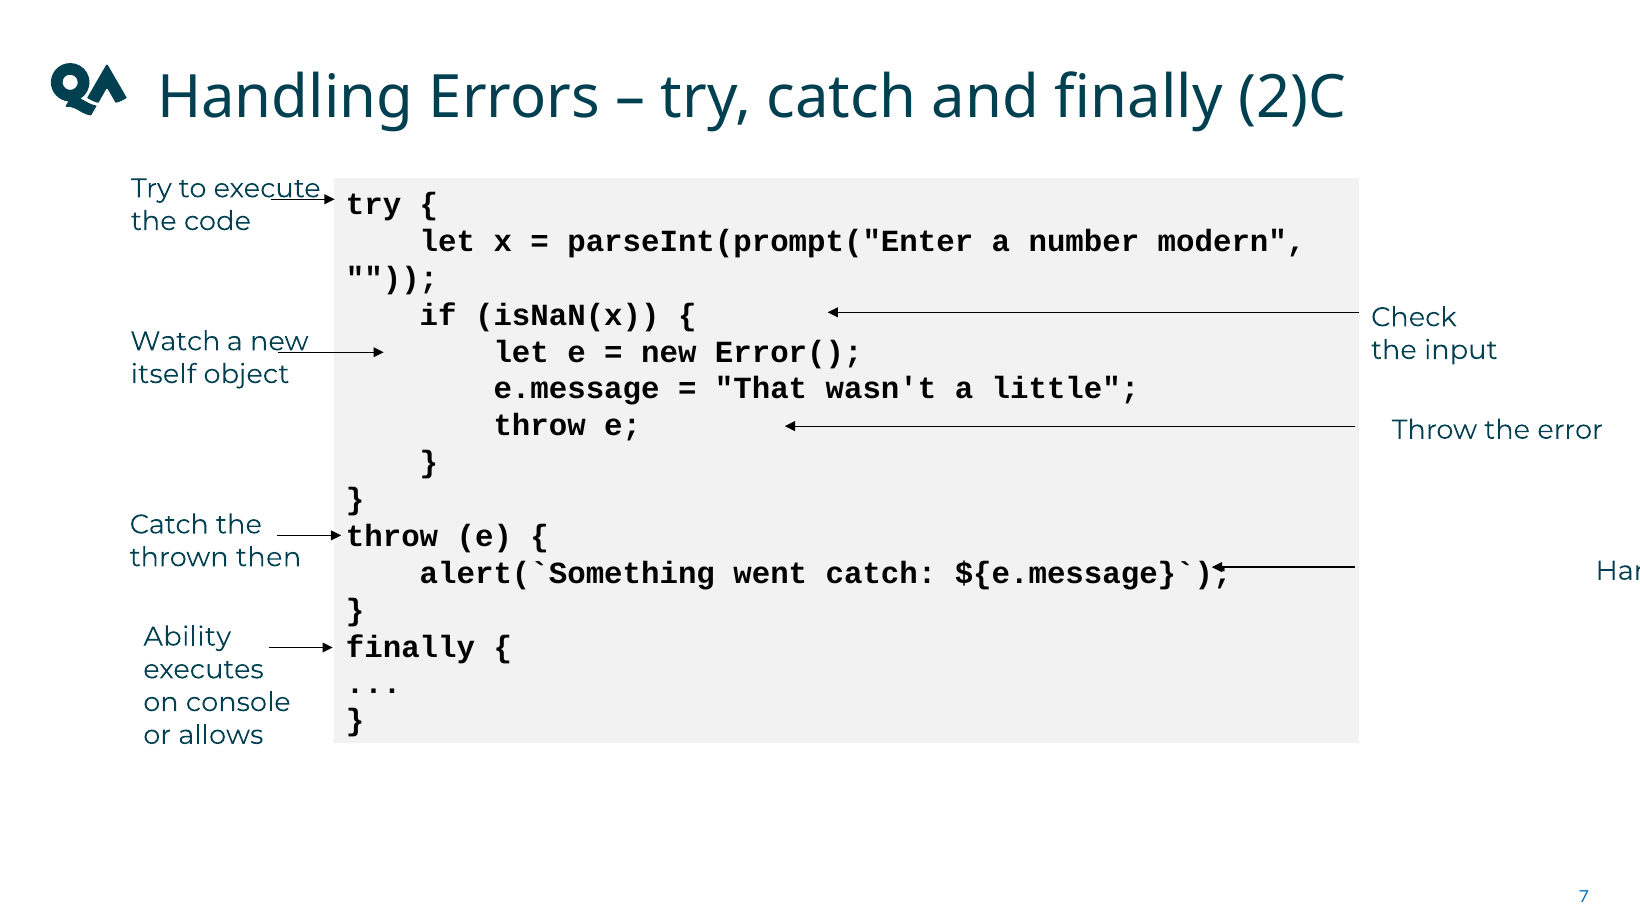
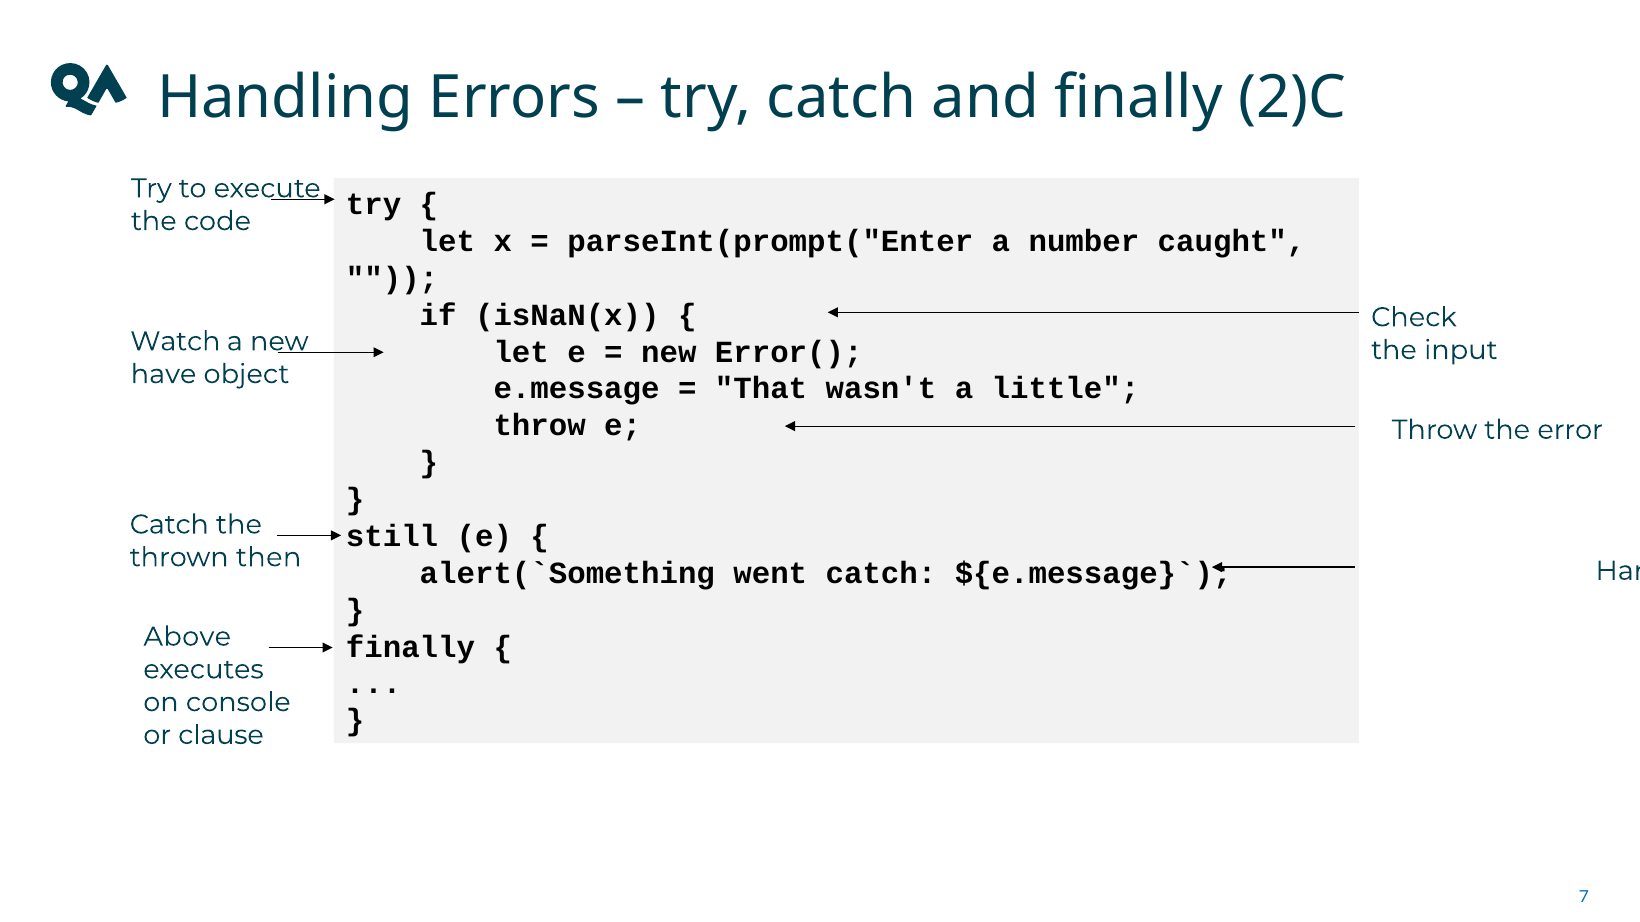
modern: modern -> caught
itself: itself -> have
throw at (392, 537): throw -> still
Ability: Ability -> Above
allows: allows -> clause
